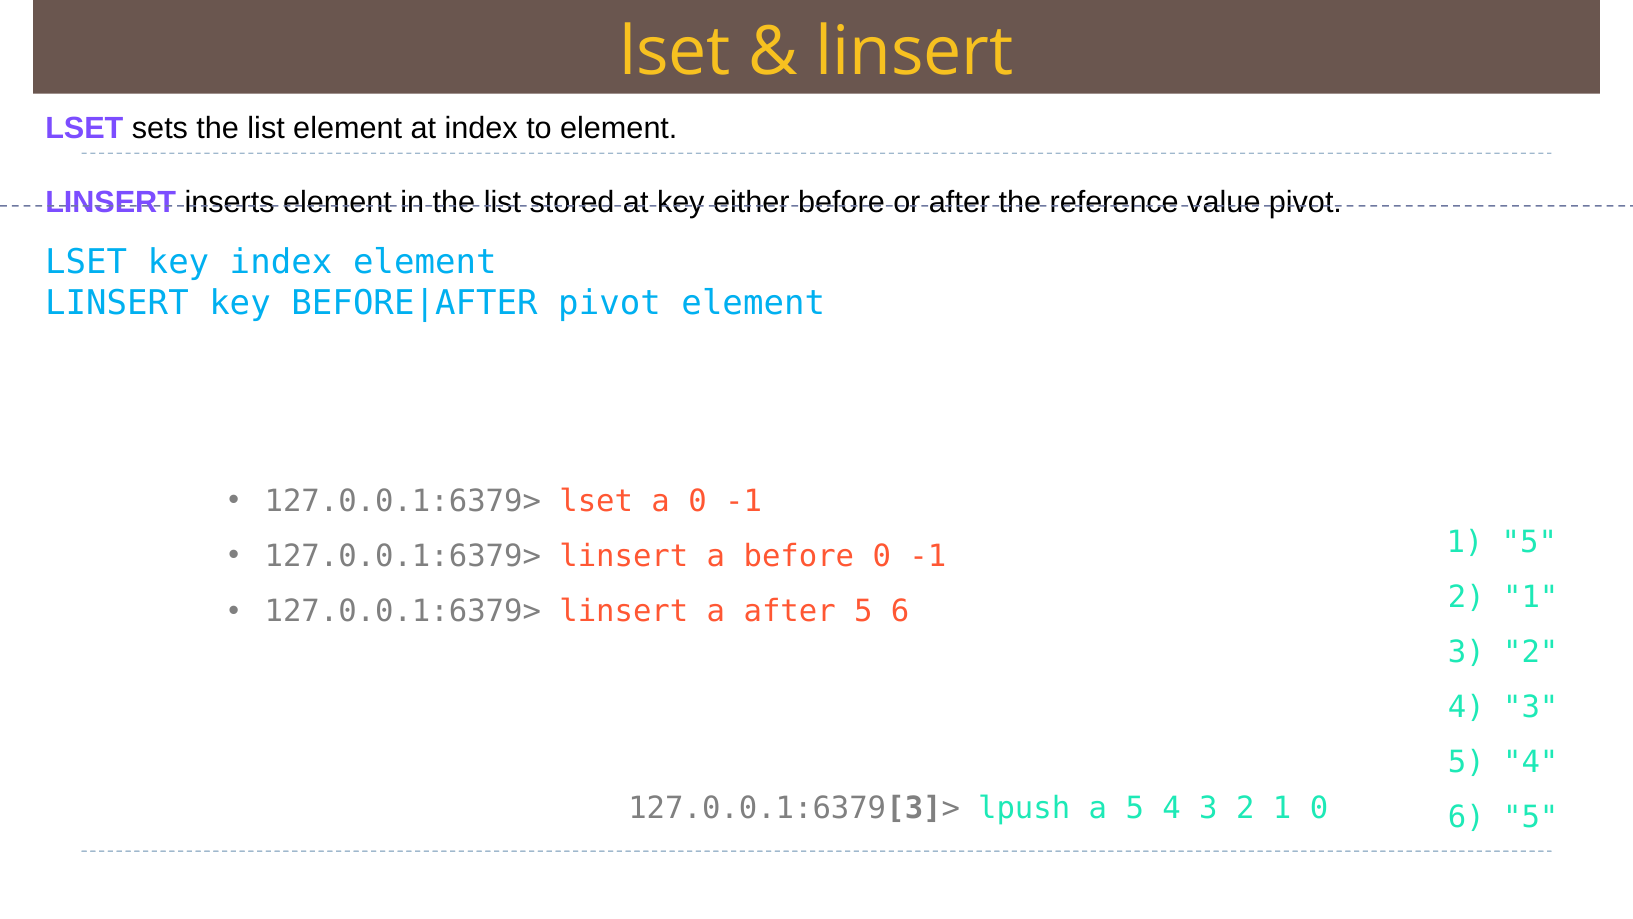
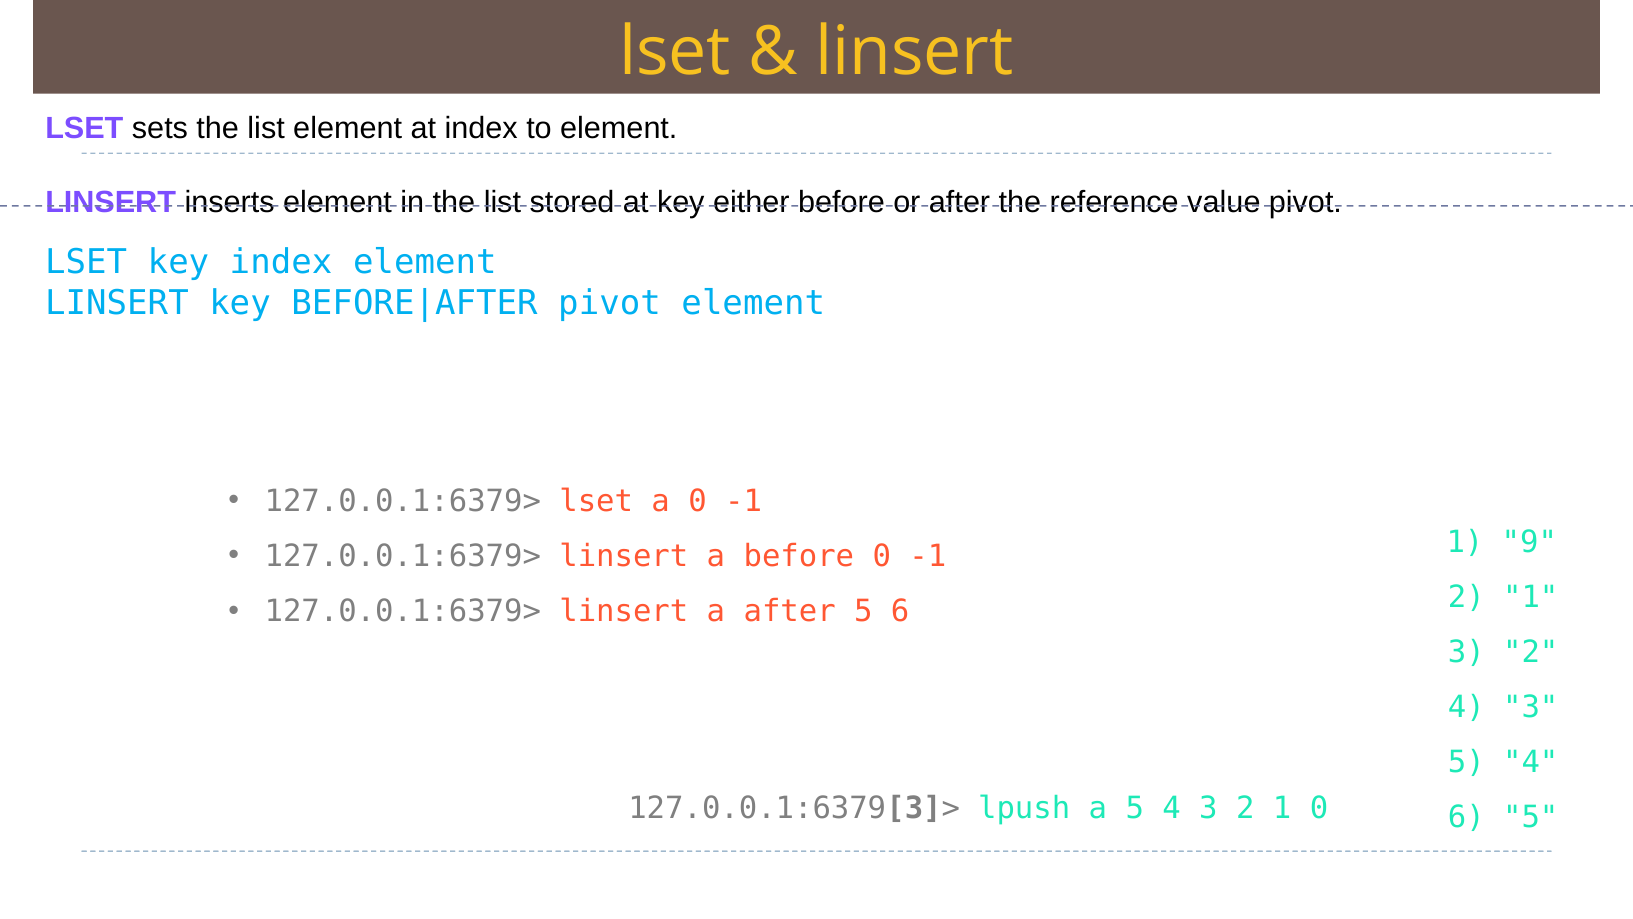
1 5: 5 -> 9
